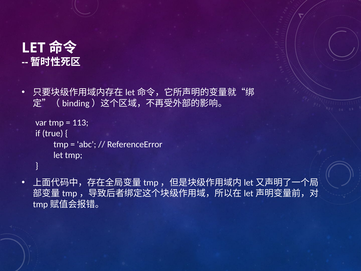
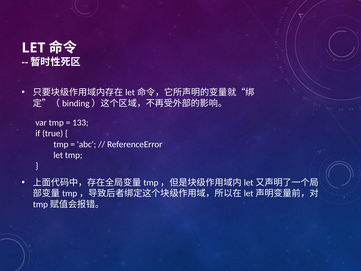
113: 113 -> 133
